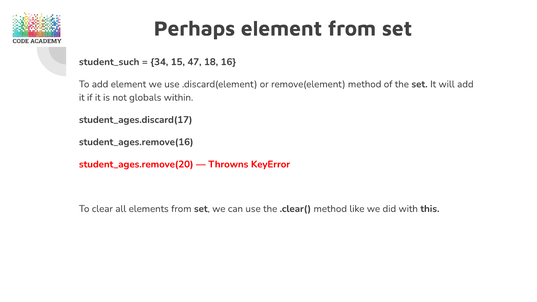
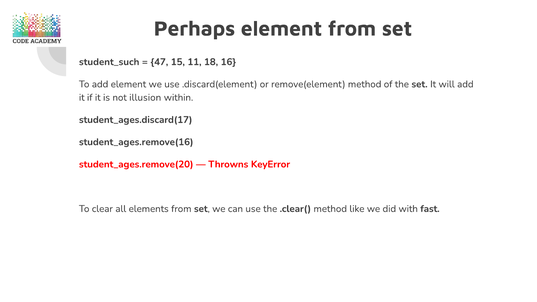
34: 34 -> 47
47: 47 -> 11
globals: globals -> illusion
this: this -> fast
